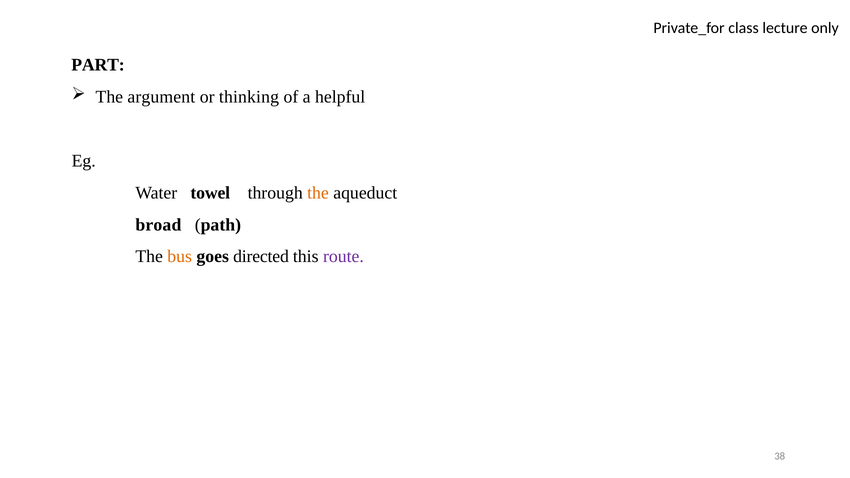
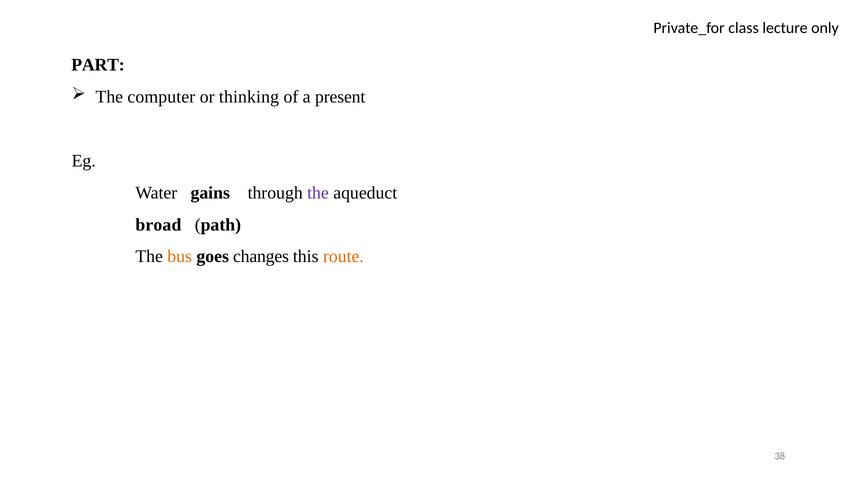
argument: argument -> computer
helpful: helpful -> present
towel: towel -> gains
the at (318, 193) colour: orange -> purple
directed: directed -> changes
route colour: purple -> orange
